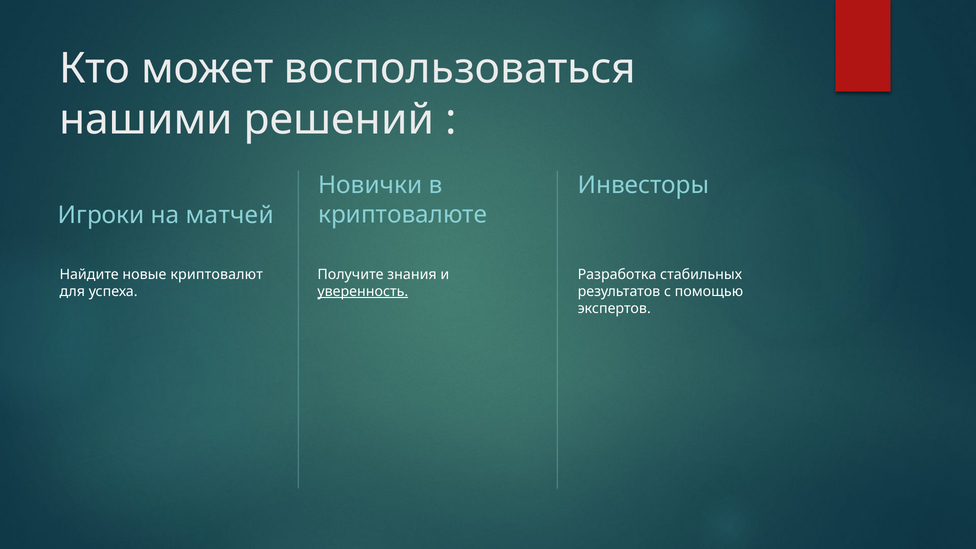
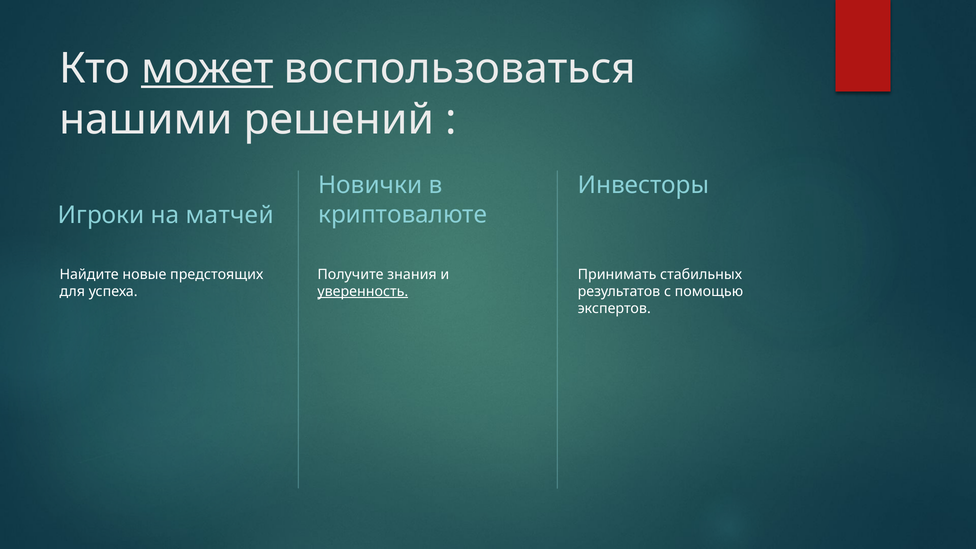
может underline: none -> present
криптовалют: криптовалют -> предстоящих
Разработка: Разработка -> Принимать
